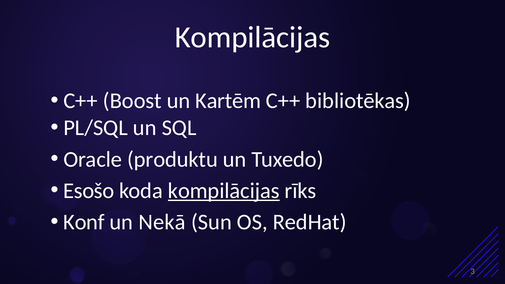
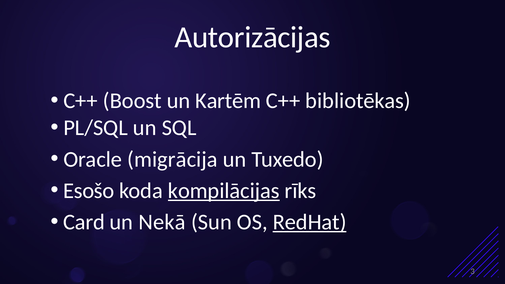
Kompilācijas at (252, 37): Kompilācijas -> Autorizācijas
produktu: produktu -> migrācija
Konf: Konf -> Card
RedHat underline: none -> present
